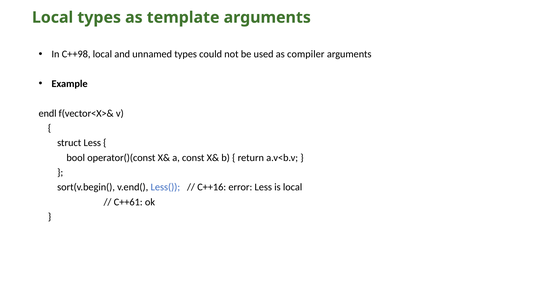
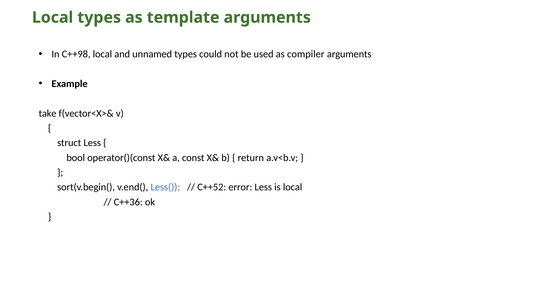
endl: endl -> take
C++16: C++16 -> C++52
C++61: C++61 -> C++36
